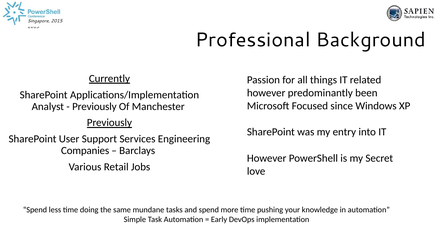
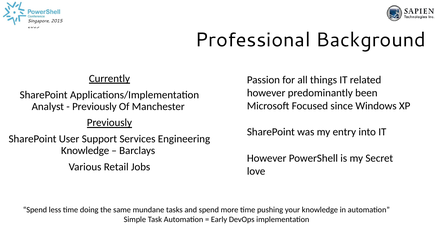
Companies at (85, 151): Companies -> Knowledge
